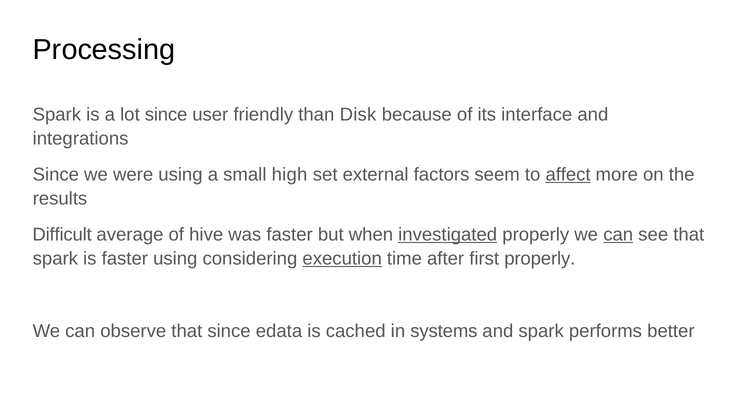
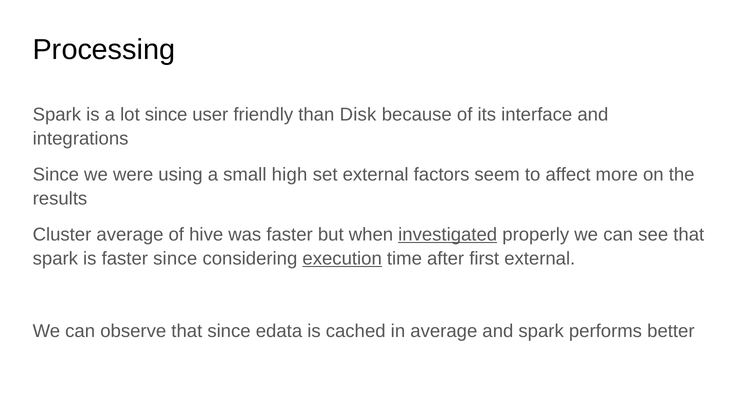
affect underline: present -> none
Difficult: Difficult -> Cluster
can at (618, 235) underline: present -> none
faster using: using -> since
first properly: properly -> external
in systems: systems -> average
